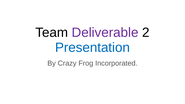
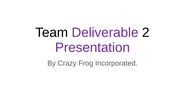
Presentation colour: blue -> purple
